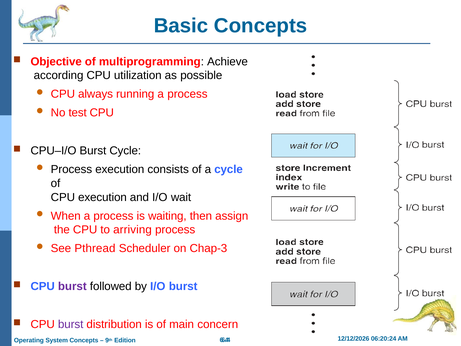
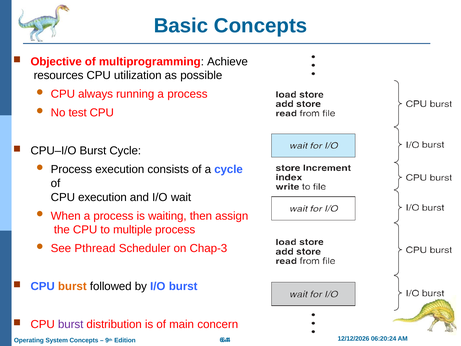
according: according -> resources
arriving: arriving -> multiple
burst at (72, 286) colour: purple -> orange
